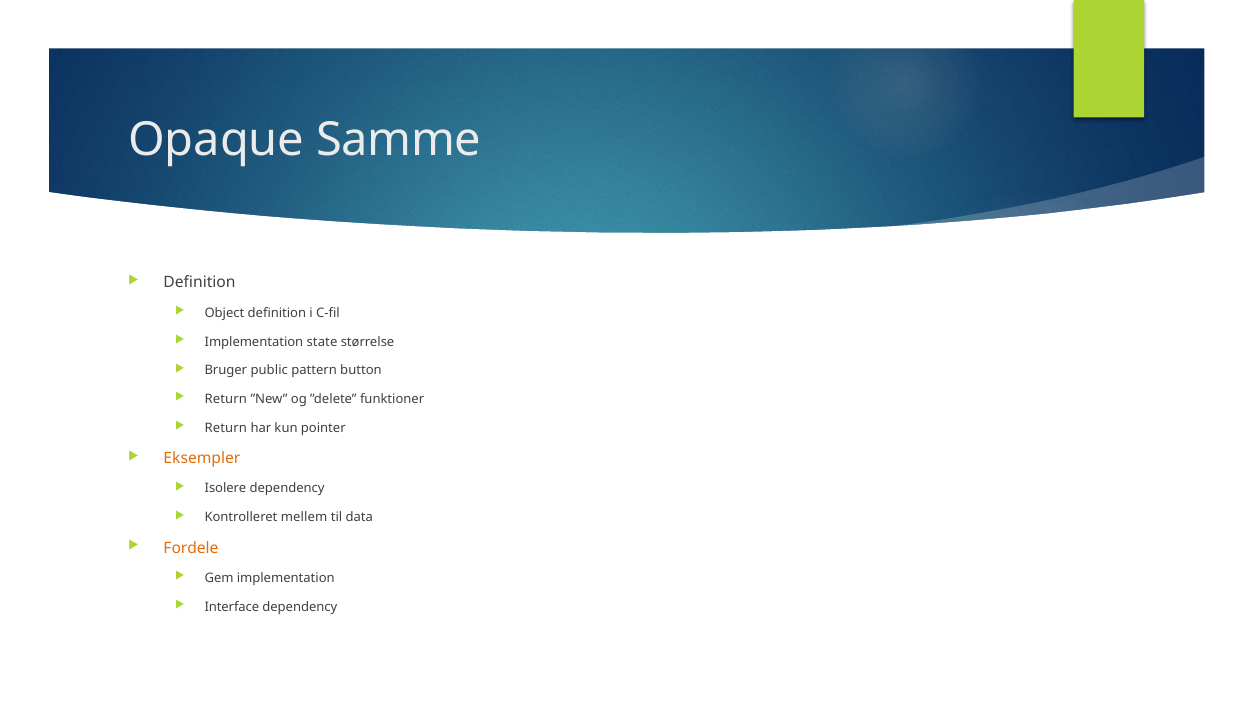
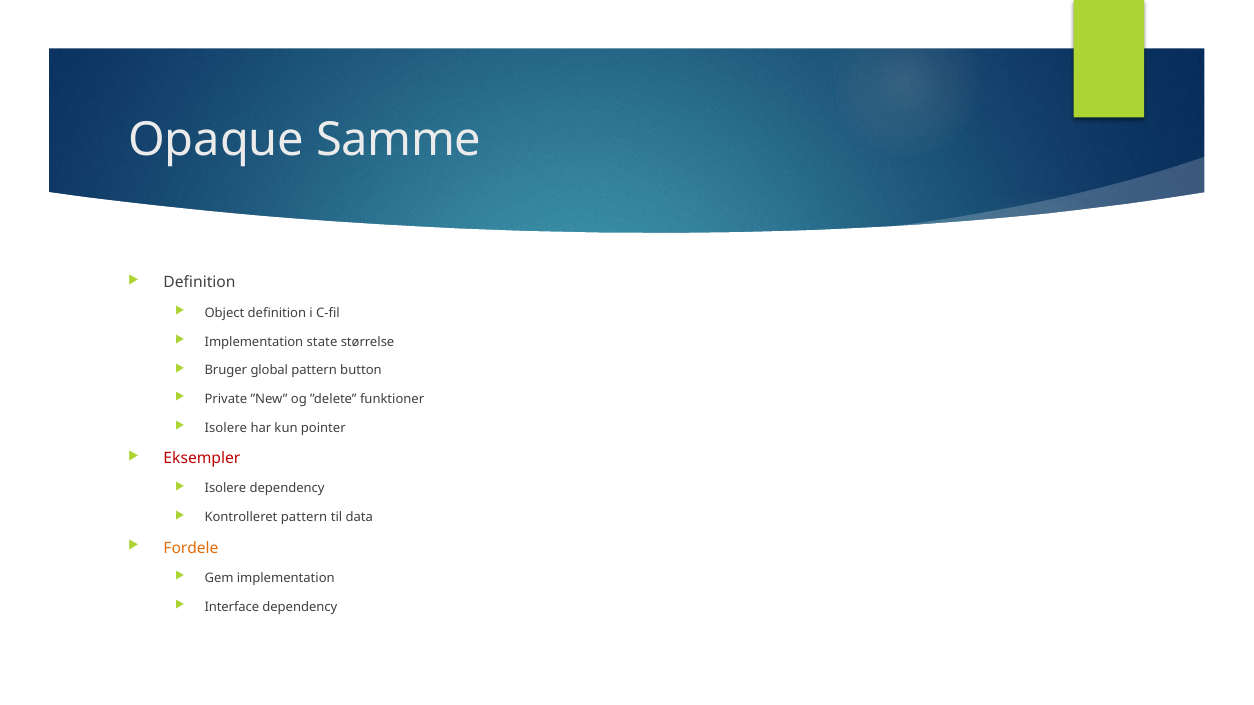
public: public -> global
Return at (226, 399): Return -> Private
Return at (226, 428): Return -> Isolere
Eksempler colour: orange -> red
Kontrolleret mellem: mellem -> pattern
